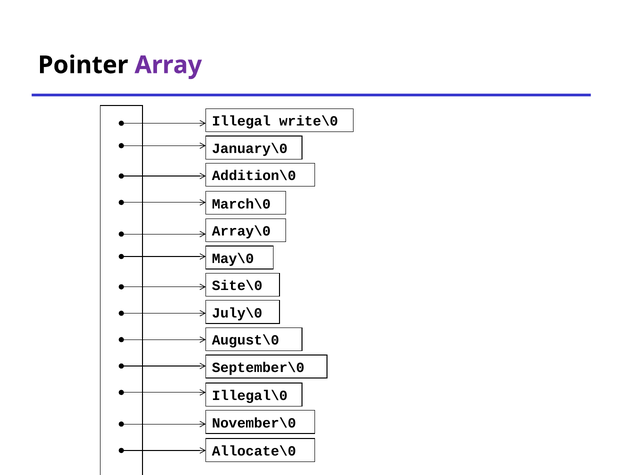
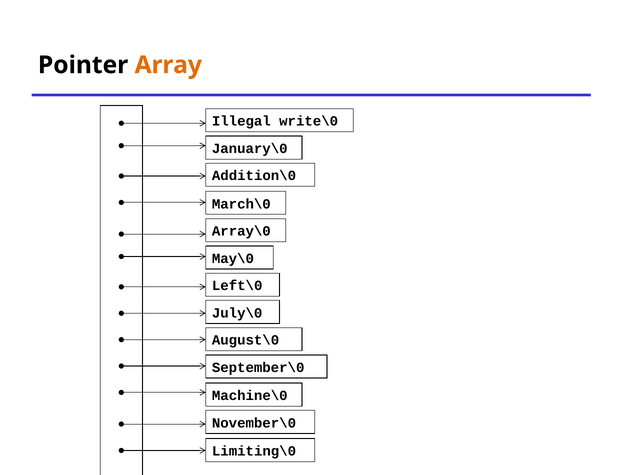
Array colour: purple -> orange
Site\0: Site\0 -> Left\0
Illegal\0: Illegal\0 -> Machine\0
Allocate\0: Allocate\0 -> Limiting\0
